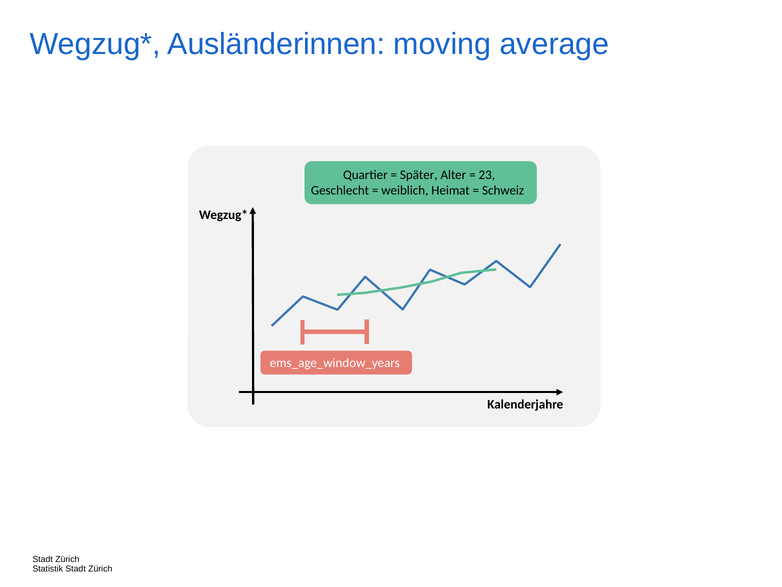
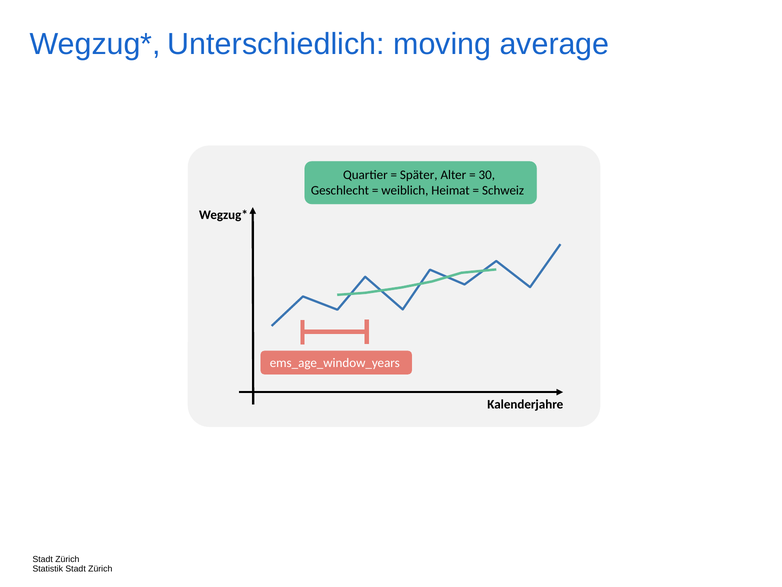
Ausländerinnen: Ausländerinnen -> Unterschiedlich
23: 23 -> 30
